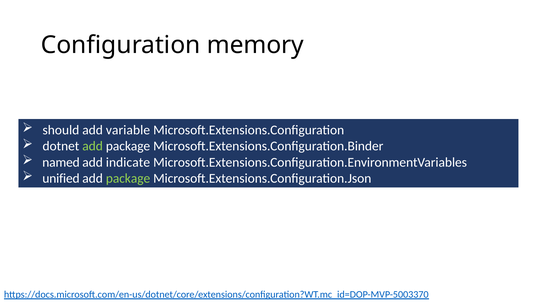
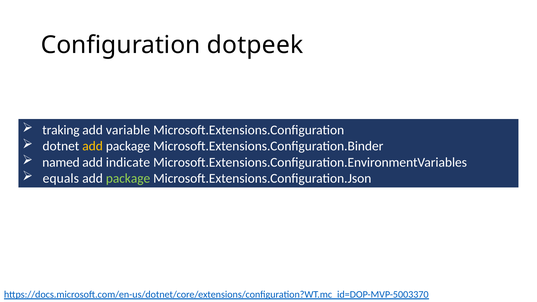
memory: memory -> dotpeek
should: should -> traking
add at (93, 146) colour: light green -> yellow
unified: unified -> equals
